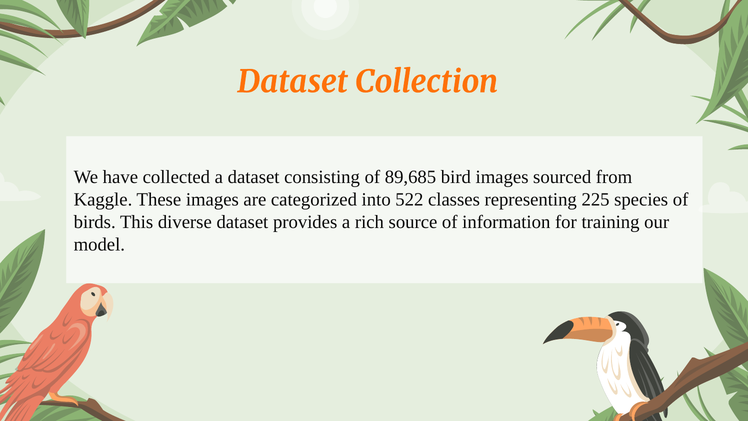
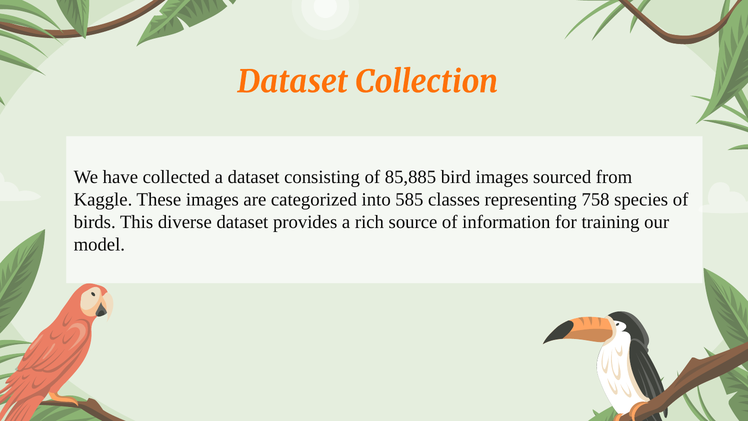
89,685: 89,685 -> 85,885
522: 522 -> 585
225: 225 -> 758
